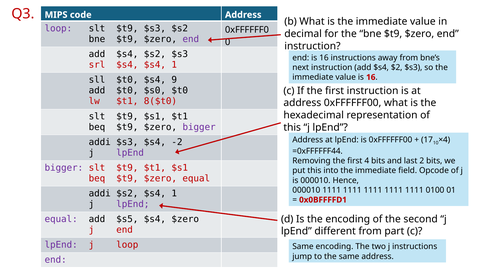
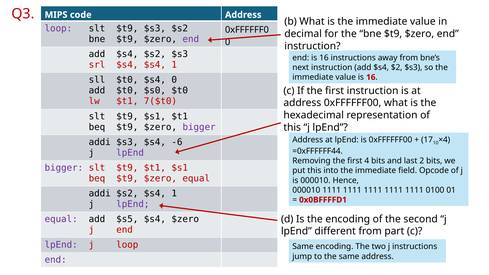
$s4 9: 9 -> 0
8($t0: 8($t0 -> 7($t0
-2: -2 -> -6
